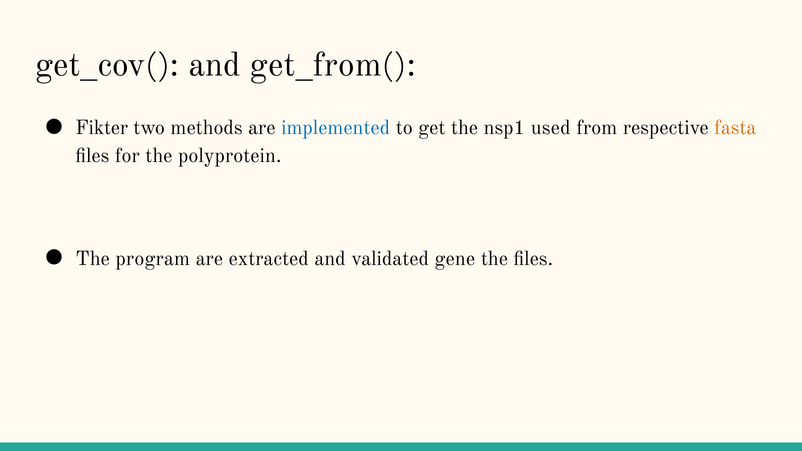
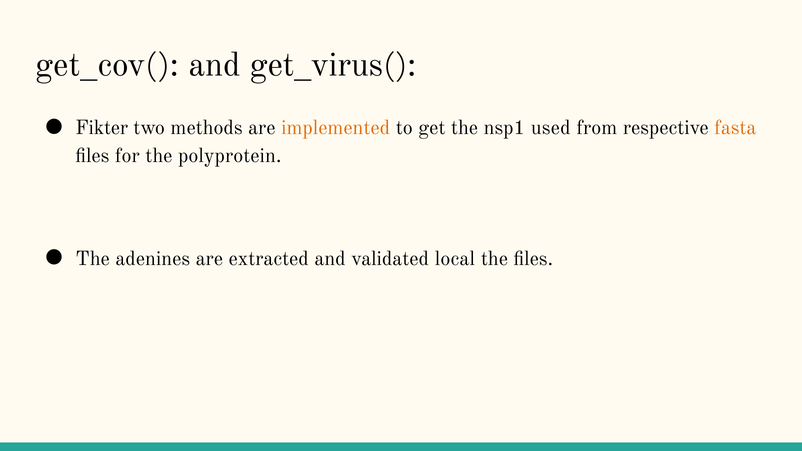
get_from(: get_from( -> get_virus(
implemented colour: blue -> orange
program: program -> adenines
gene: gene -> local
